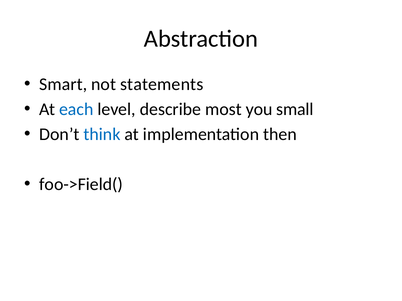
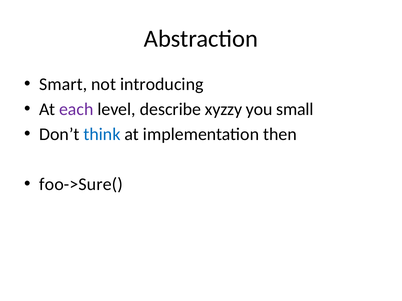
statements: statements -> introducing
each colour: blue -> purple
most: most -> xyzzy
foo->Field(: foo->Field( -> foo->Sure(
